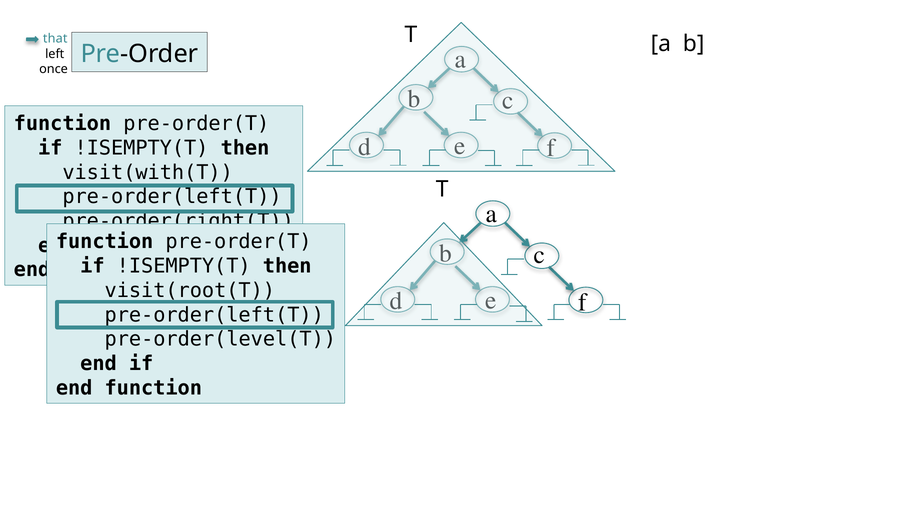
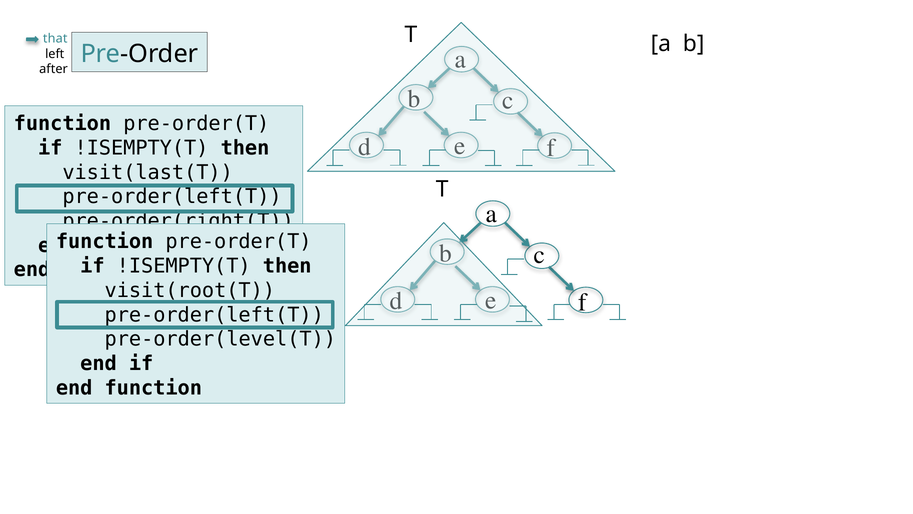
once: once -> after
visit(with(T: visit(with(T -> visit(last(T
